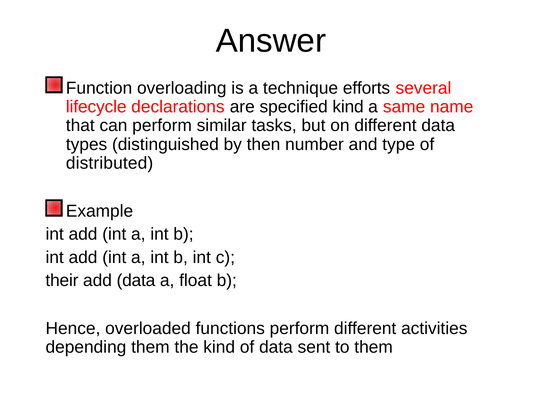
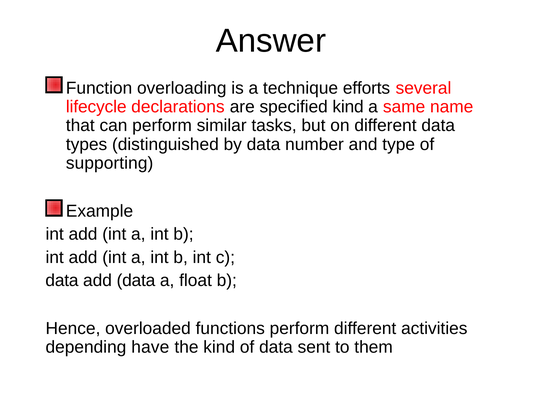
by then: then -> data
distributed: distributed -> supporting
their at (62, 280): their -> data
depending them: them -> have
